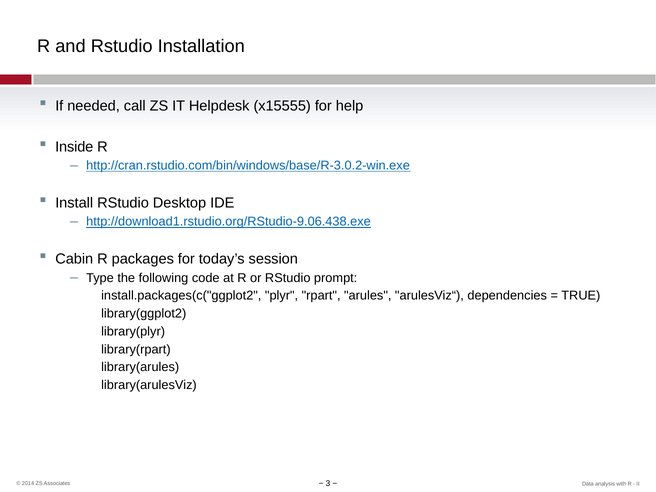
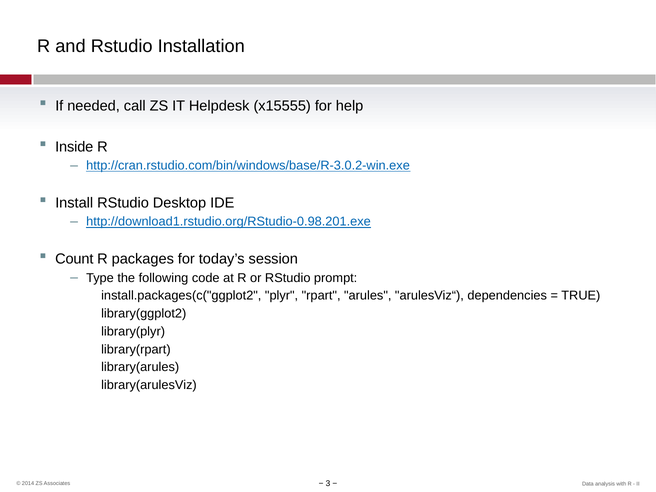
http://download1.rstudio.org/RStudio-9.06.438.exe: http://download1.rstudio.org/RStudio-9.06.438.exe -> http://download1.rstudio.org/RStudio-0.98.201.exe
Cabin: Cabin -> Count
